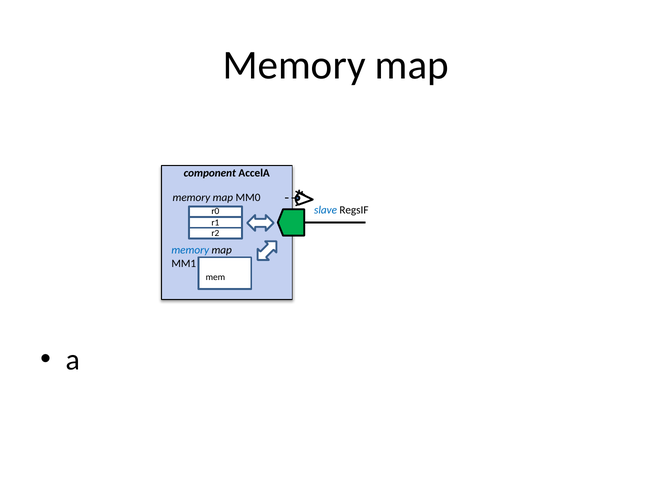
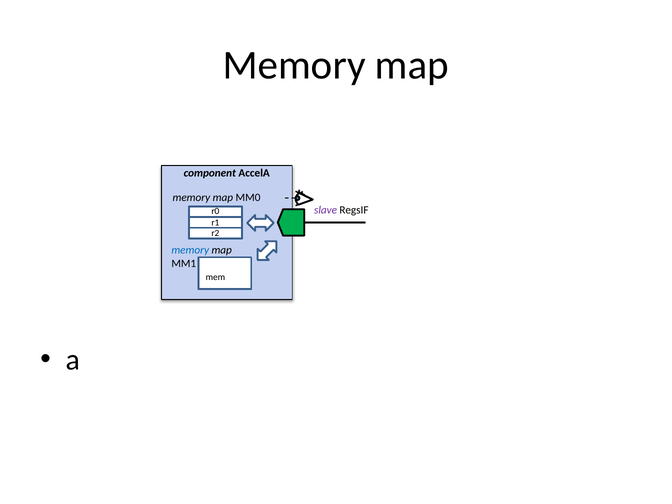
slave colour: blue -> purple
